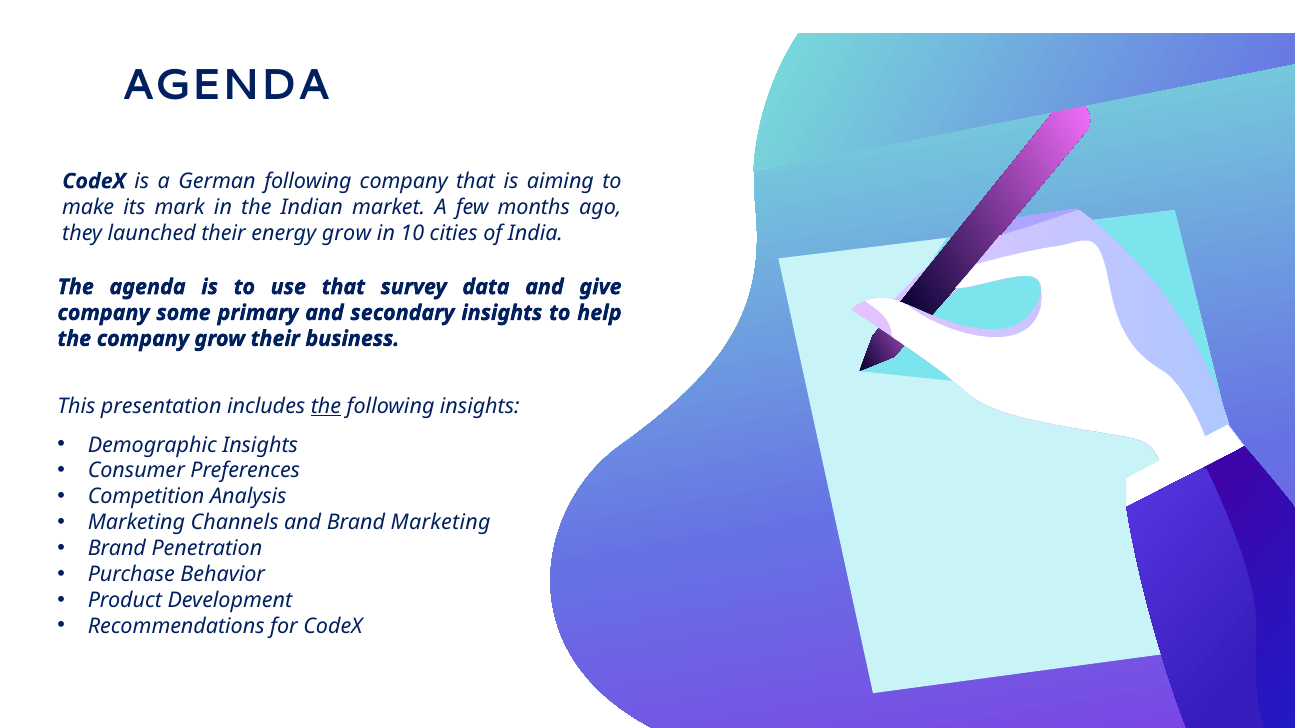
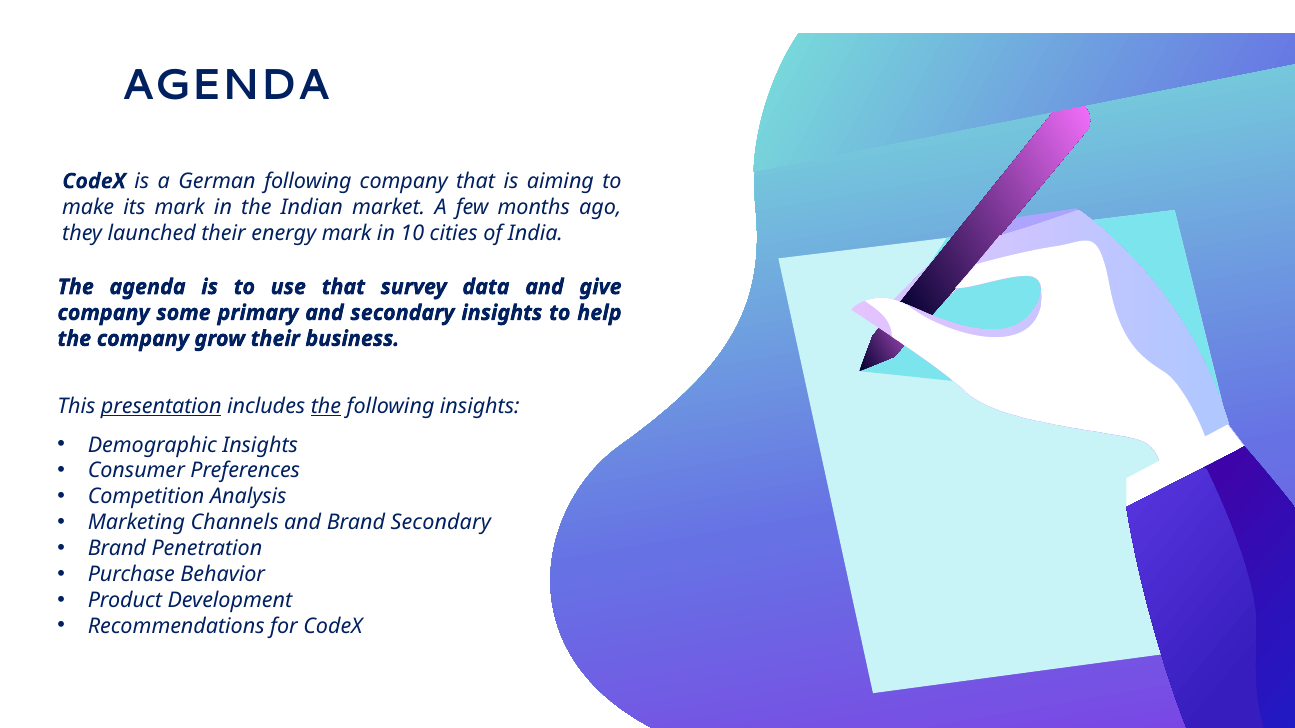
energy grow: grow -> mark
presentation underline: none -> present
Brand Marketing: Marketing -> Secondary
